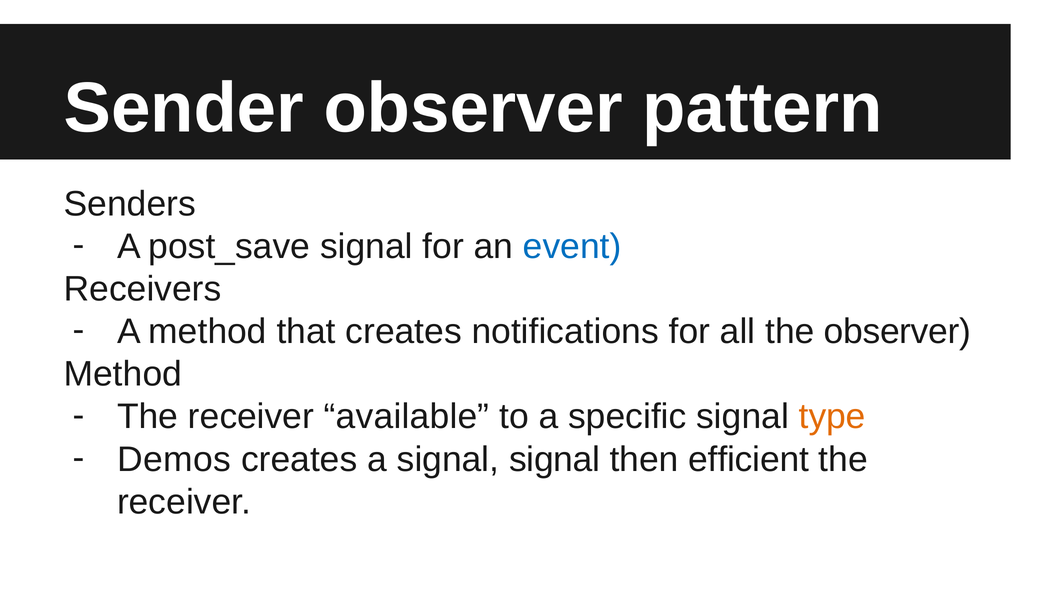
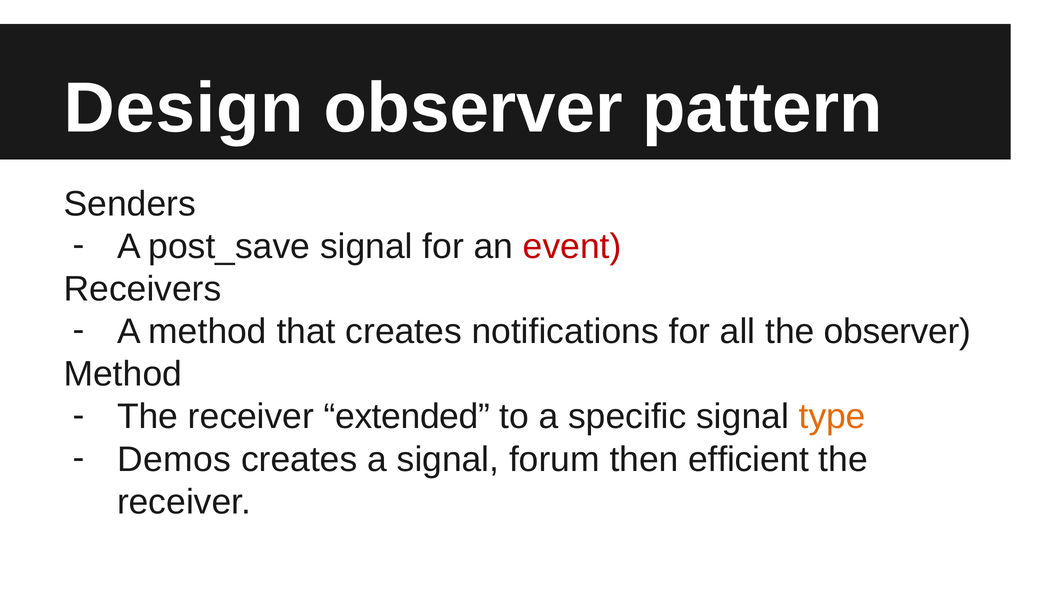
Sender: Sender -> Design
event colour: blue -> red
available: available -> extended
signal signal: signal -> forum
